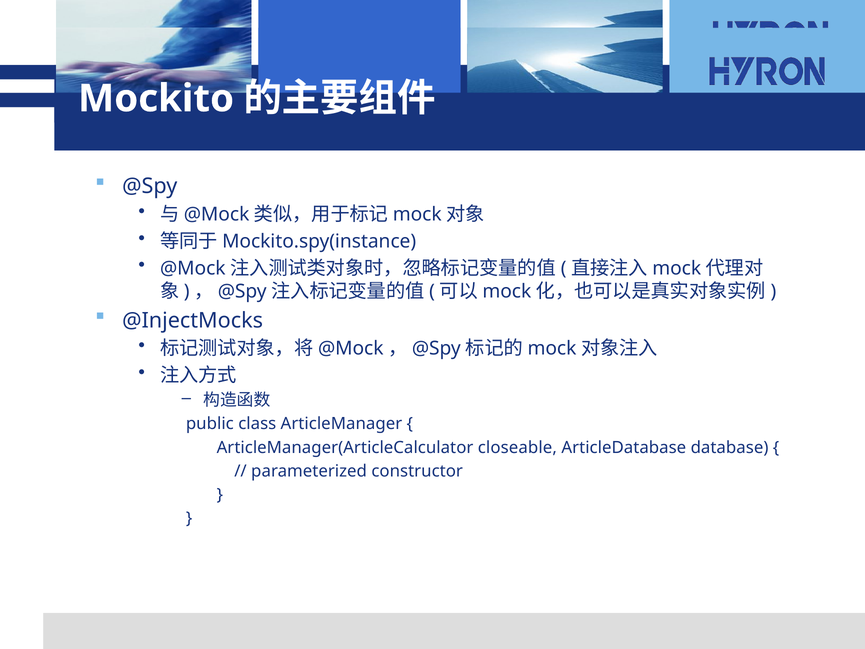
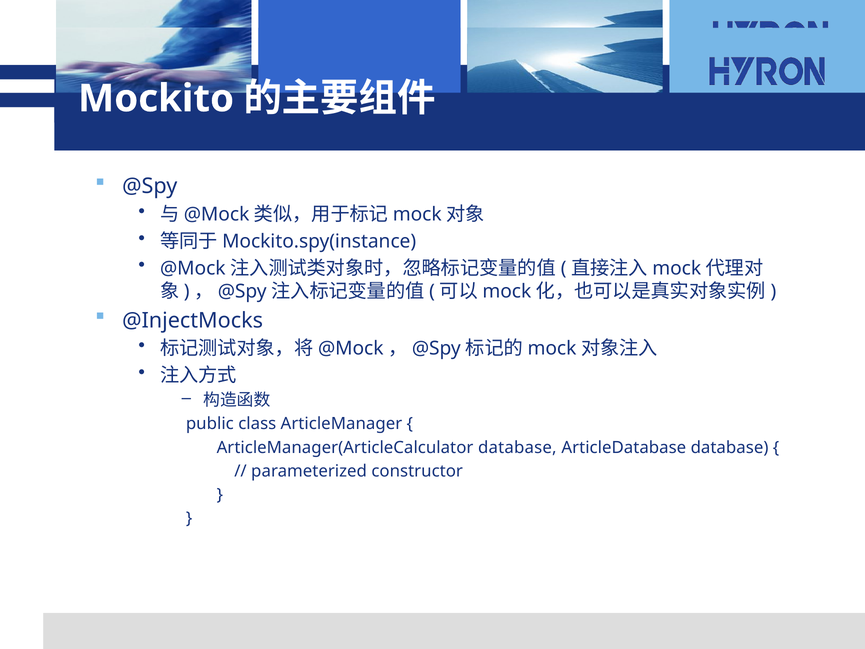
ArticleManager(ArticleCalculator closeable: closeable -> database
